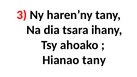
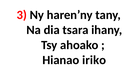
Hianao tany: tany -> iriko
